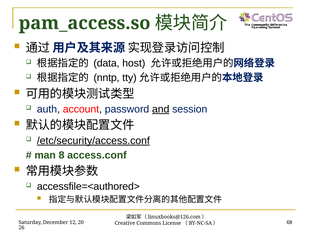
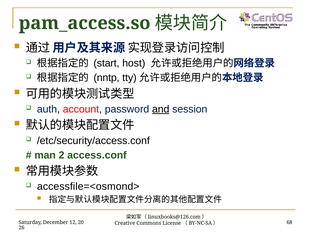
data: data -> start
/etc/security/access.conf underline: present -> none
8: 8 -> 2
accessfile=<authored>: accessfile=<authored> -> accessfile=<osmond>
